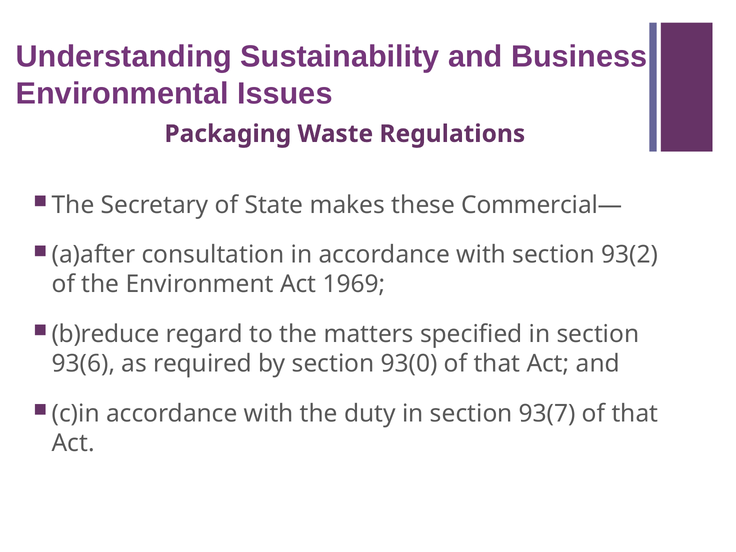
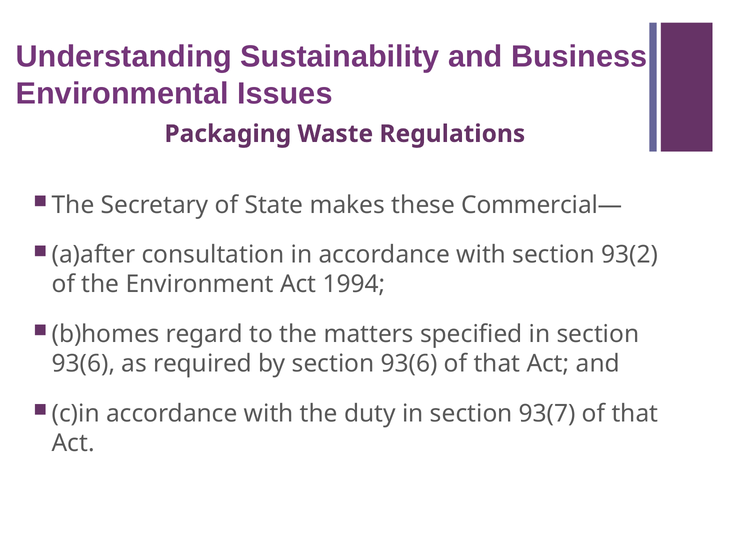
1969: 1969 -> 1994
b)reduce: b)reduce -> b)homes
by section 93(0: 93(0 -> 93(6
